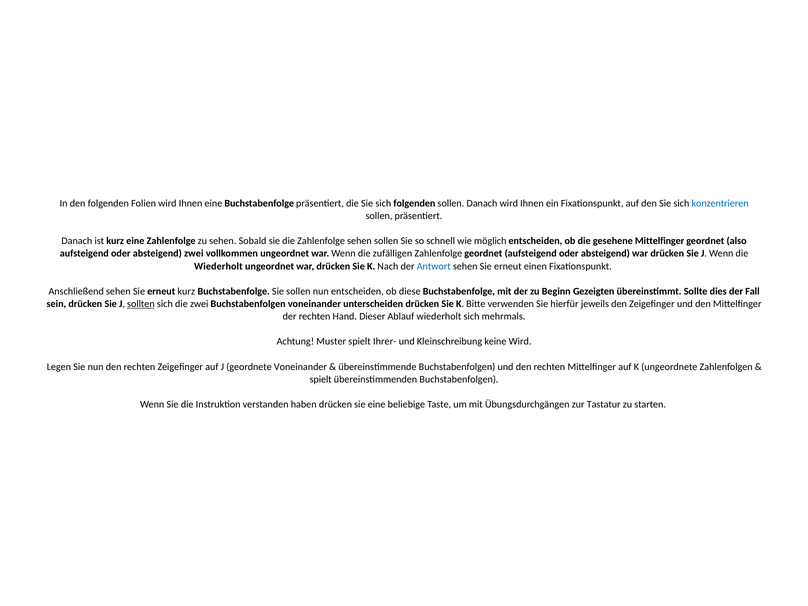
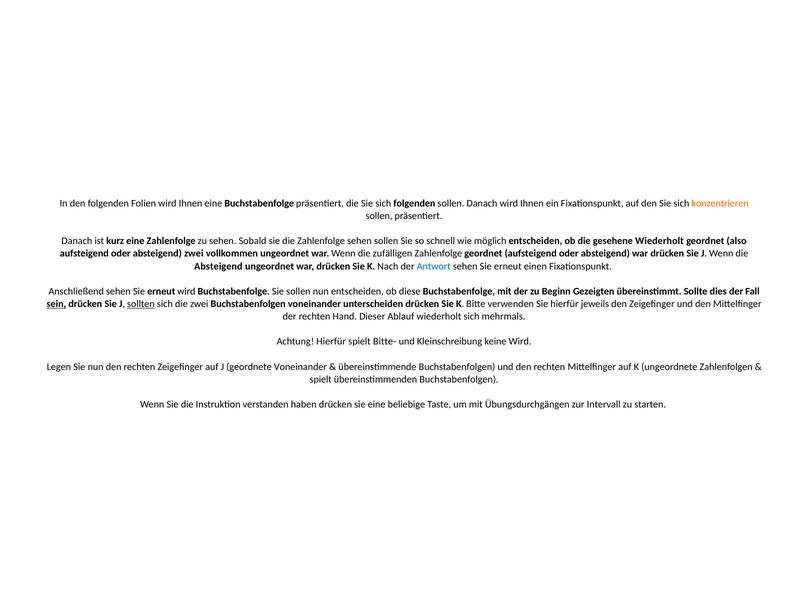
konzentrieren colour: blue -> orange
gesehene Mittelfinger: Mittelfinger -> Wiederholt
Wiederholt at (218, 266): Wiederholt -> Absteigend
erneut kurz: kurz -> wird
sein underline: none -> present
Achtung Muster: Muster -> Hierfür
Ihrer-: Ihrer- -> Bitte-
Tastatur: Tastatur -> Intervall
